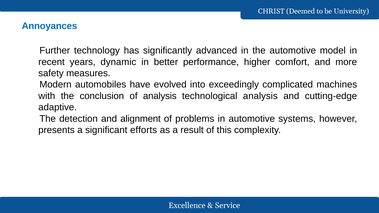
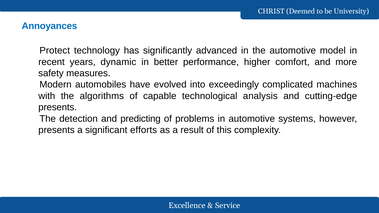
Further: Further -> Protect
conclusion: conclusion -> algorithms
of analysis: analysis -> capable
adaptive at (58, 107): adaptive -> presents
alignment: alignment -> predicting
